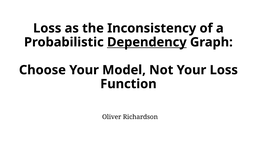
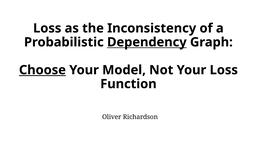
Choose underline: none -> present
